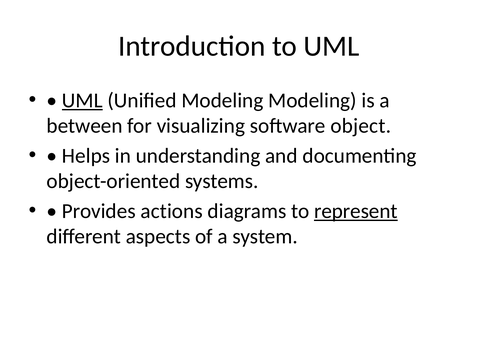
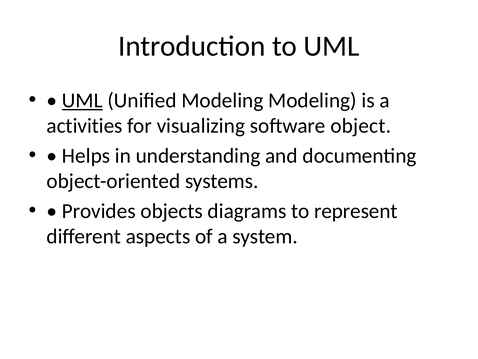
between: between -> activities
actions: actions -> objects
represent underline: present -> none
